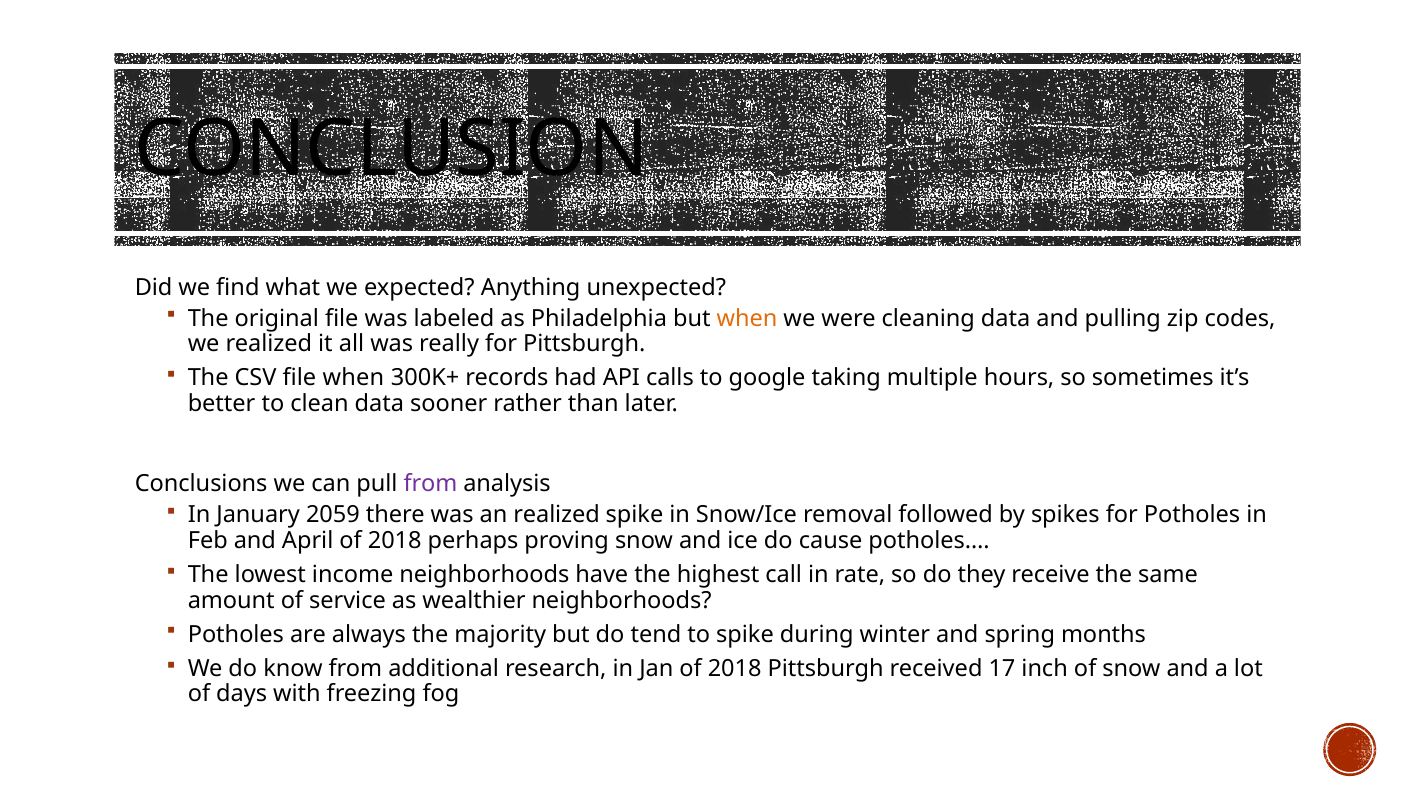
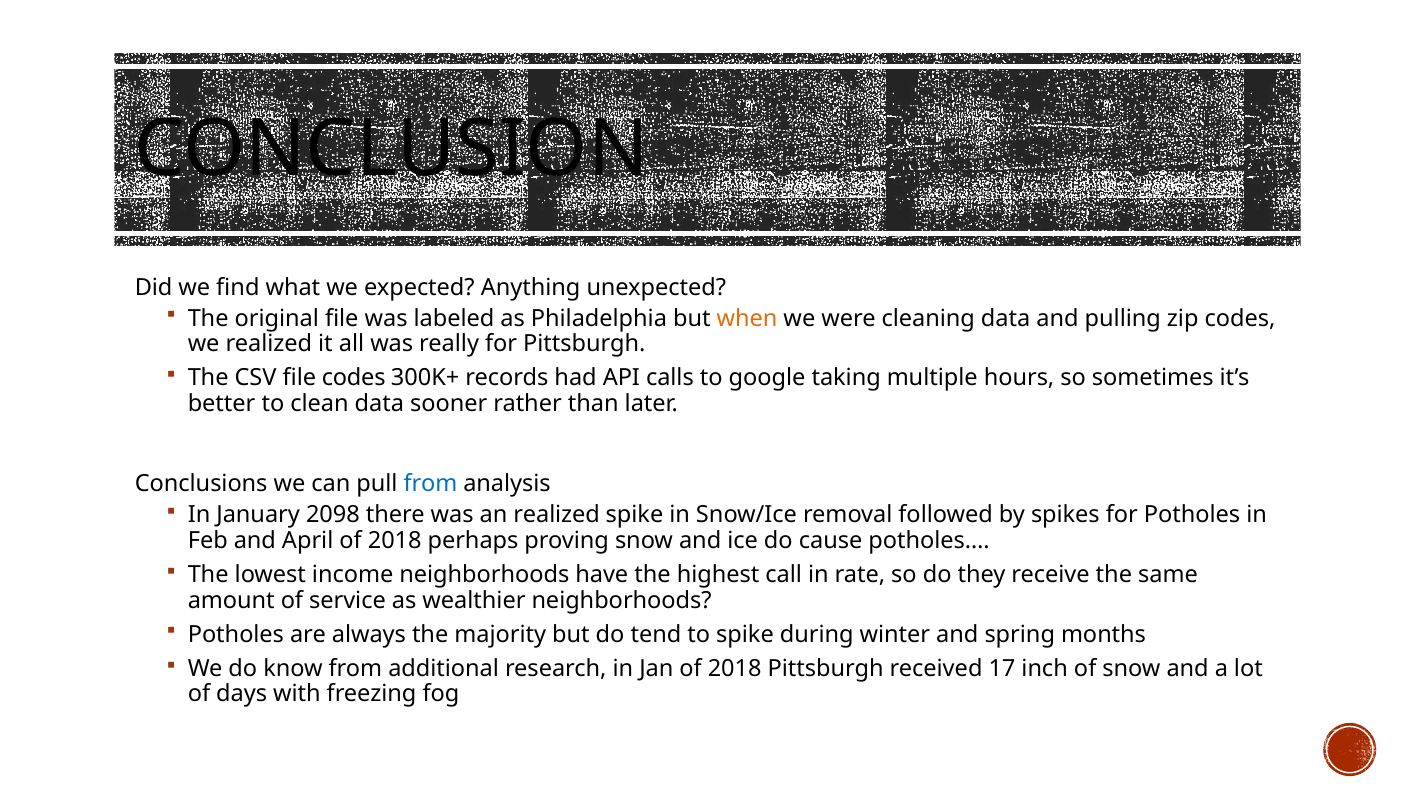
file when: when -> codes
from at (430, 484) colour: purple -> blue
2059: 2059 -> 2098
